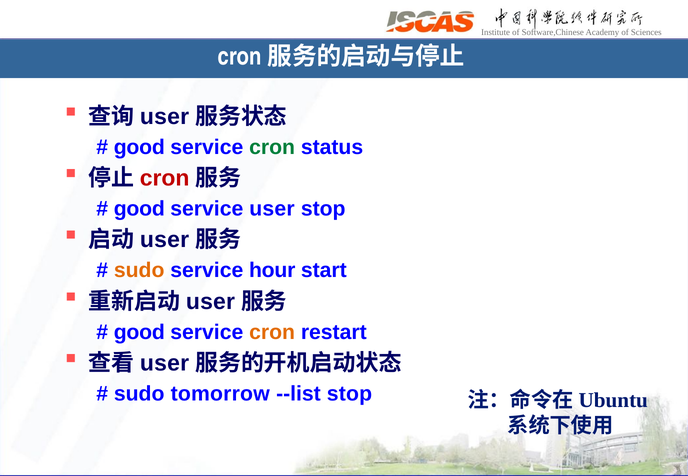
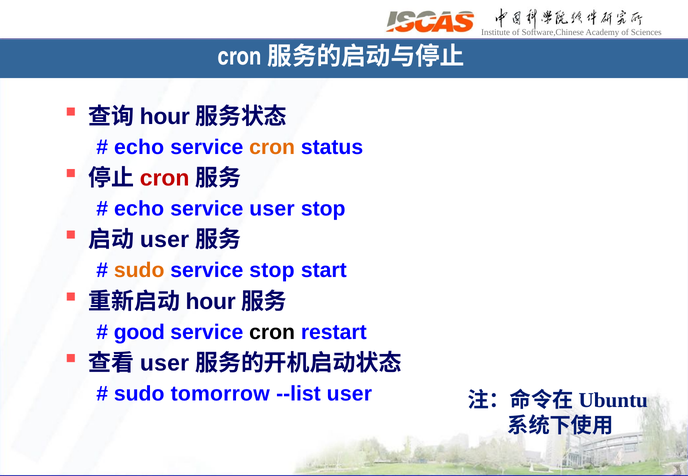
user at (165, 117): user -> hour
good at (139, 147): good -> echo
cron at (272, 147) colour: green -> orange
good at (139, 209): good -> echo
service hour: hour -> stop
user at (210, 302): user -> hour
cron at (272, 332) colour: orange -> black
--list stop: stop -> user
